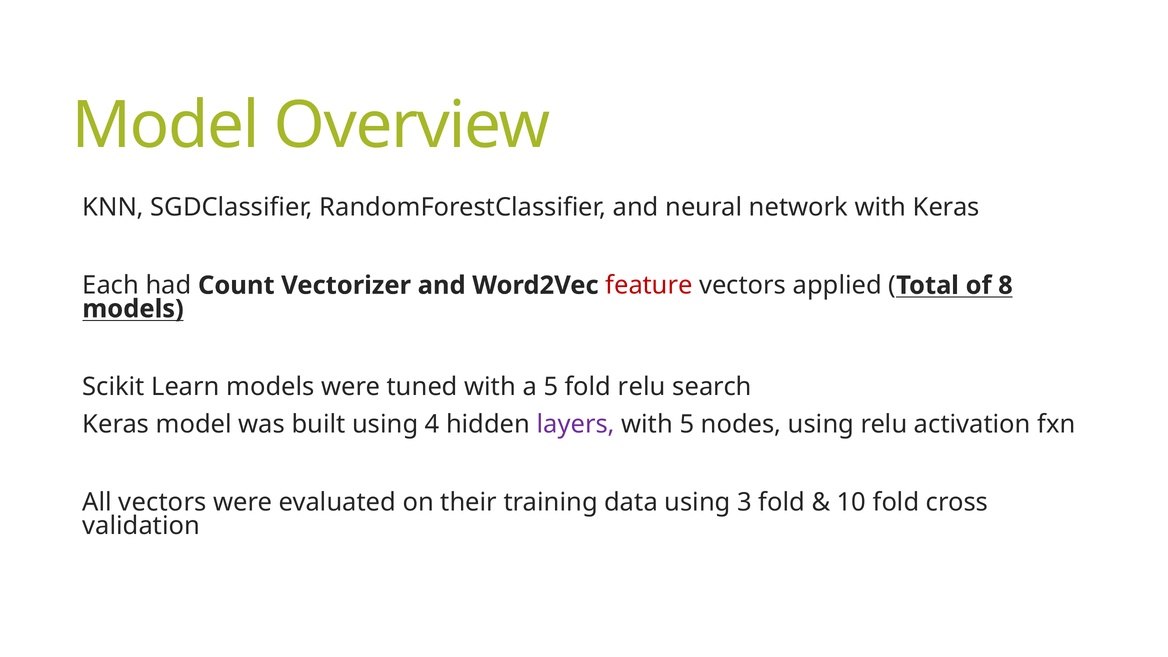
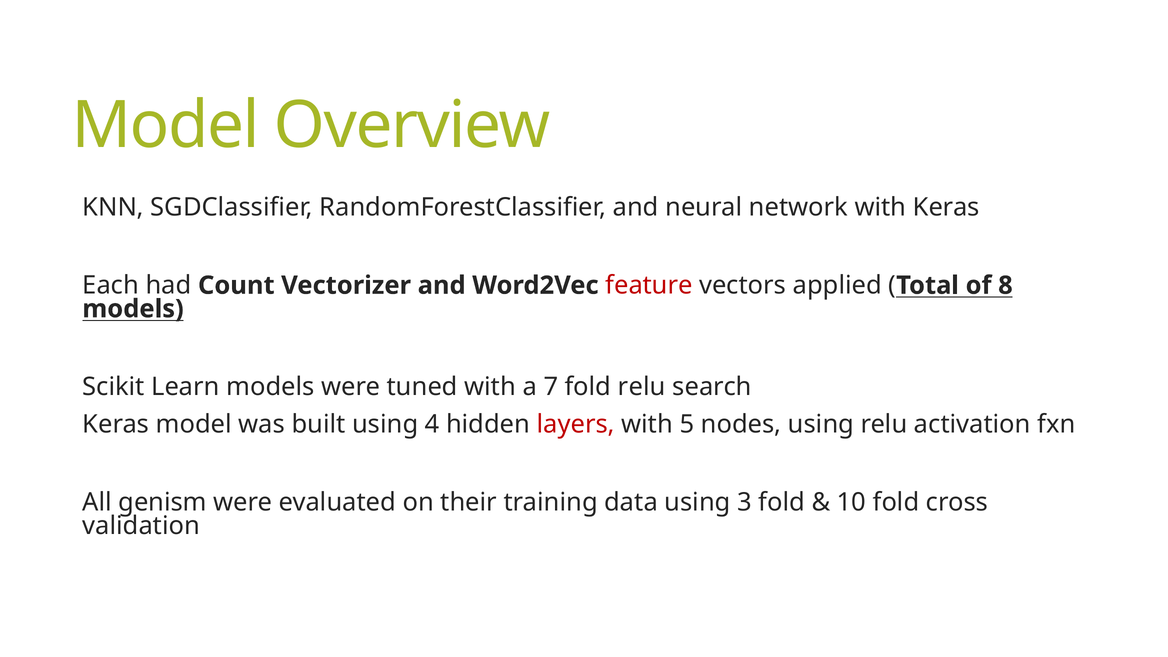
a 5: 5 -> 7
layers colour: purple -> red
All vectors: vectors -> genism
